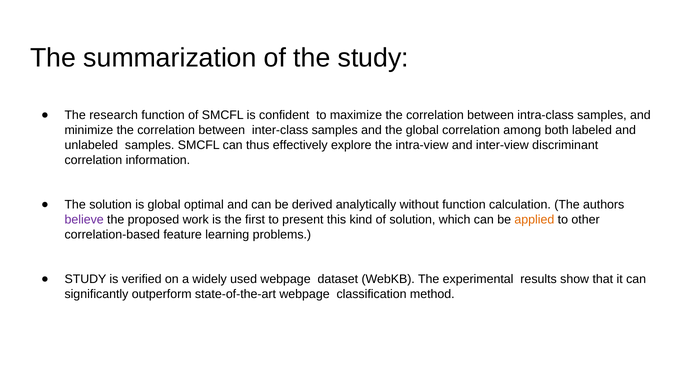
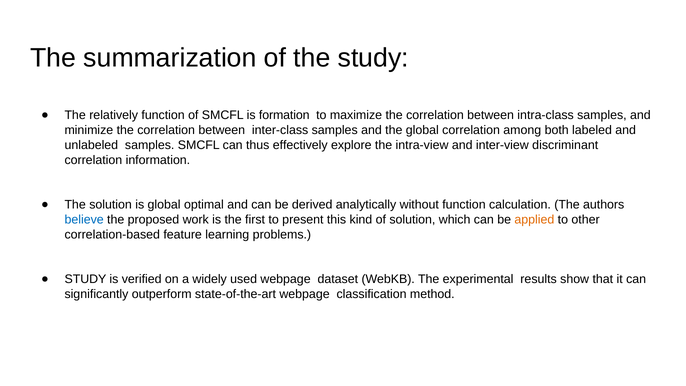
research: research -> relatively
confident: confident -> formation
believe colour: purple -> blue
